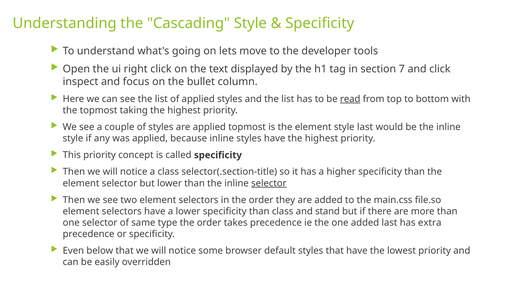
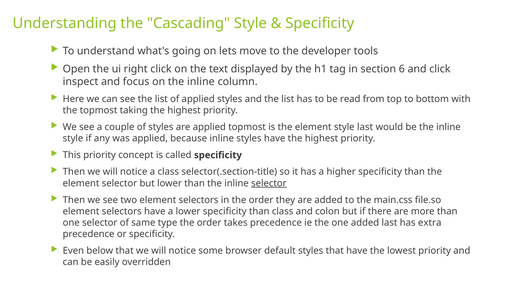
7: 7 -> 6
on the bullet: bullet -> inline
read underline: present -> none
stand: stand -> colon
